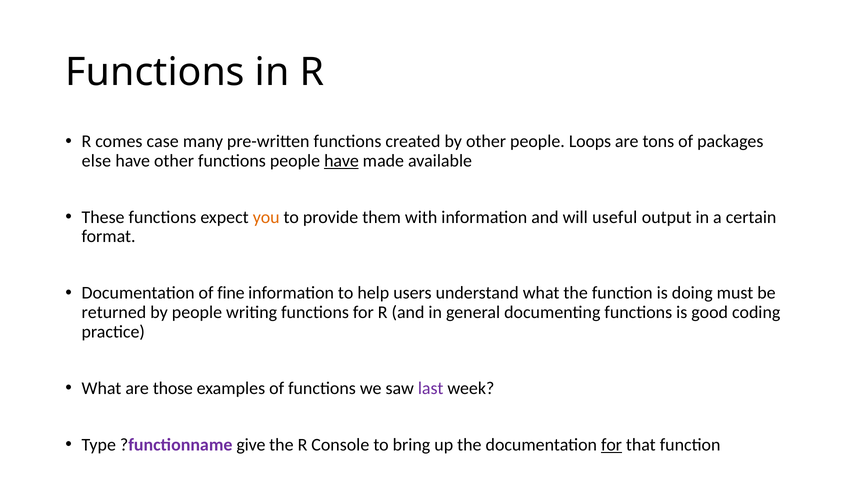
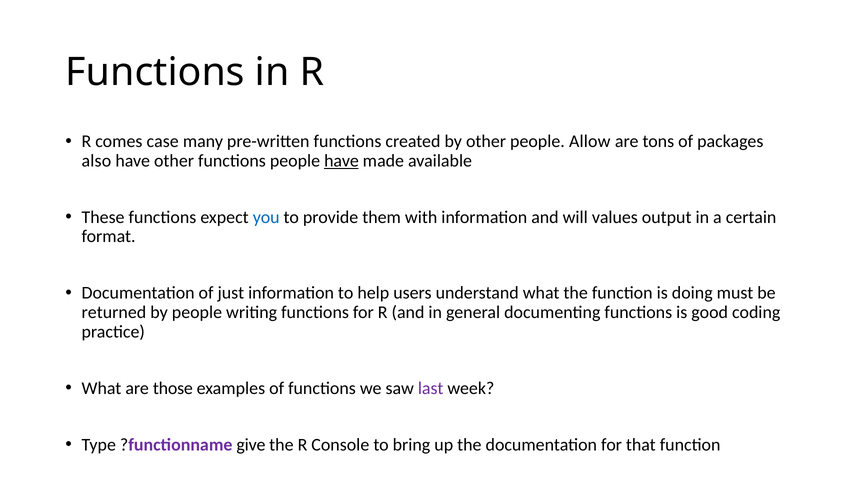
Loops: Loops -> Allow
else: else -> also
you colour: orange -> blue
useful: useful -> values
fine: fine -> just
for at (612, 445) underline: present -> none
